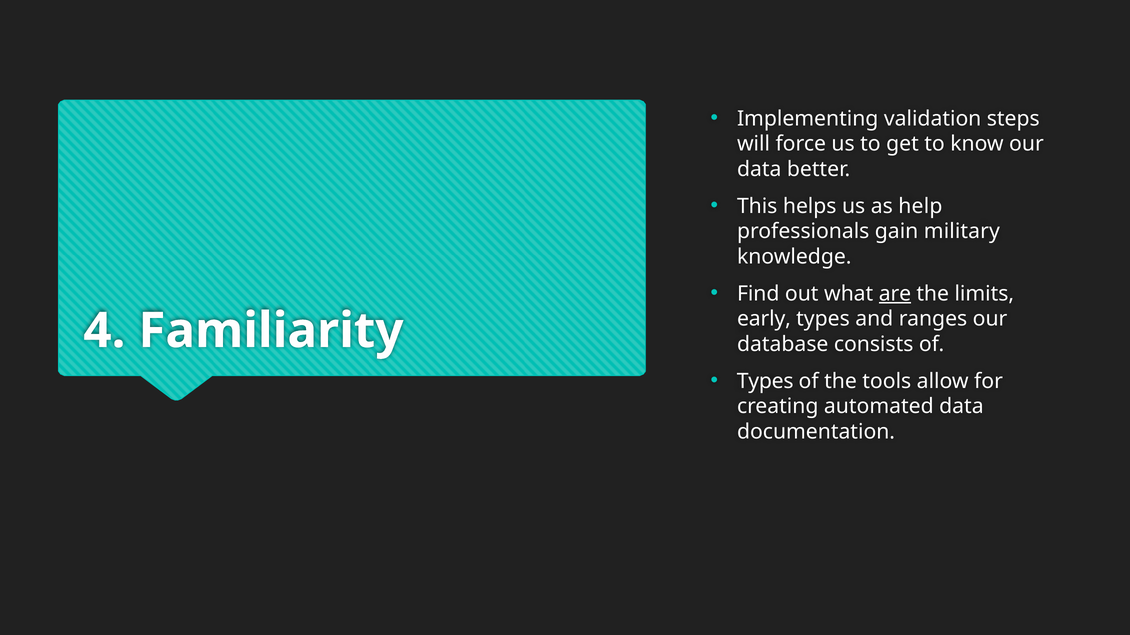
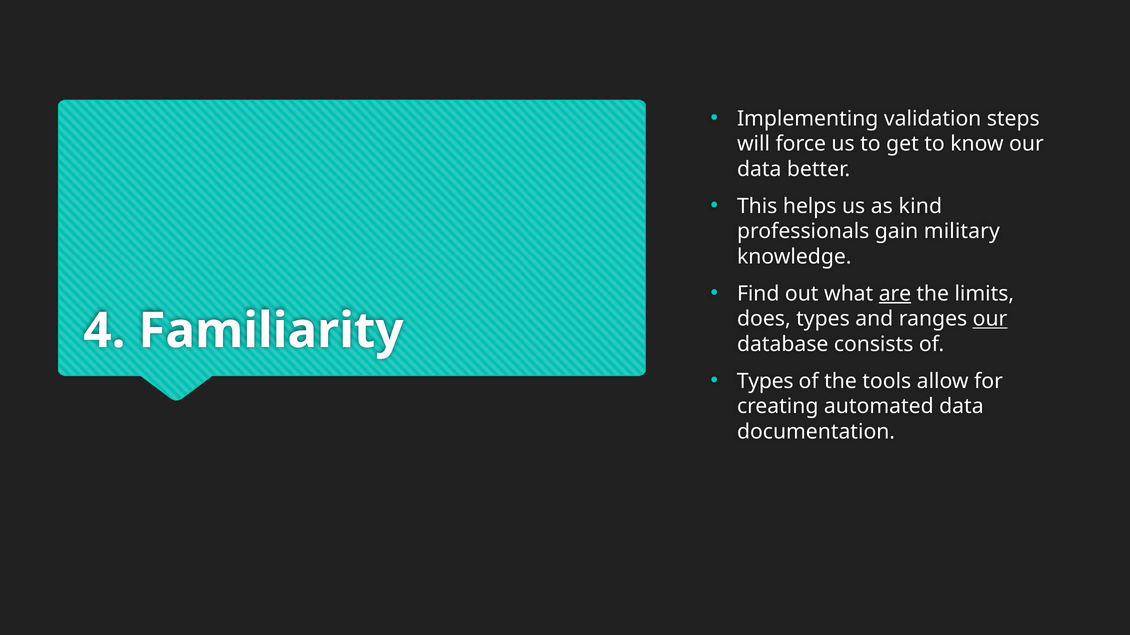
help: help -> kind
early: early -> does
our at (990, 319) underline: none -> present
